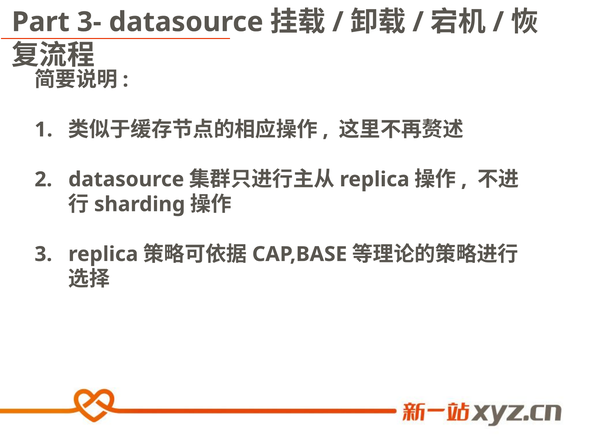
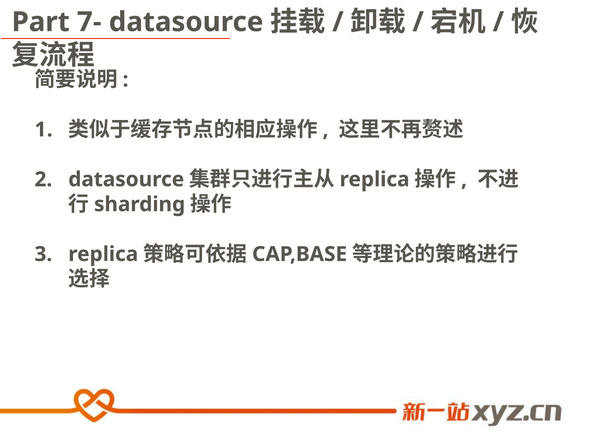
3-: 3- -> 7-
